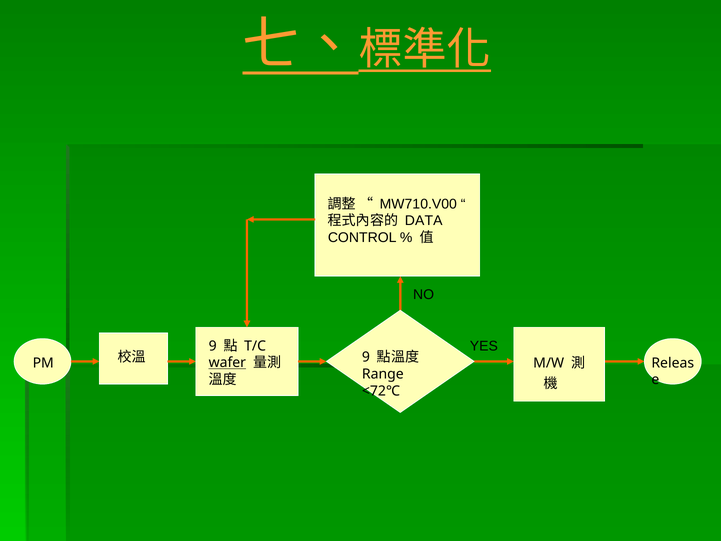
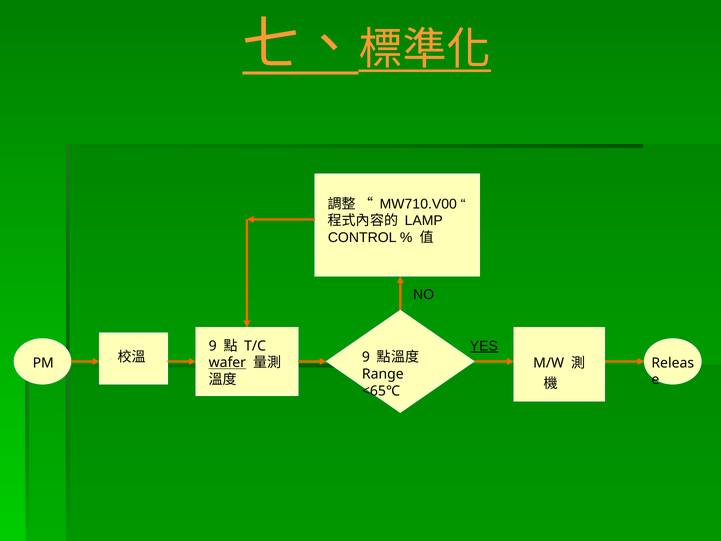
DATA: DATA -> LAMP
YES underline: none -> present
<72℃: <72℃ -> <65℃
